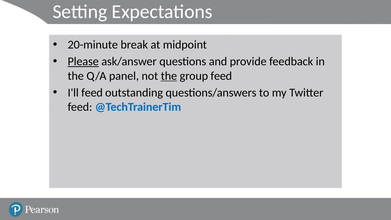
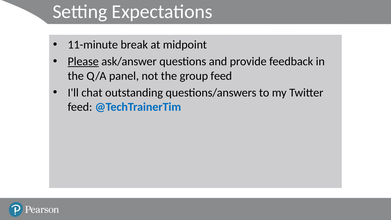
20-minute: 20-minute -> 11-minute
the at (169, 76) underline: present -> none
I'll feed: feed -> chat
